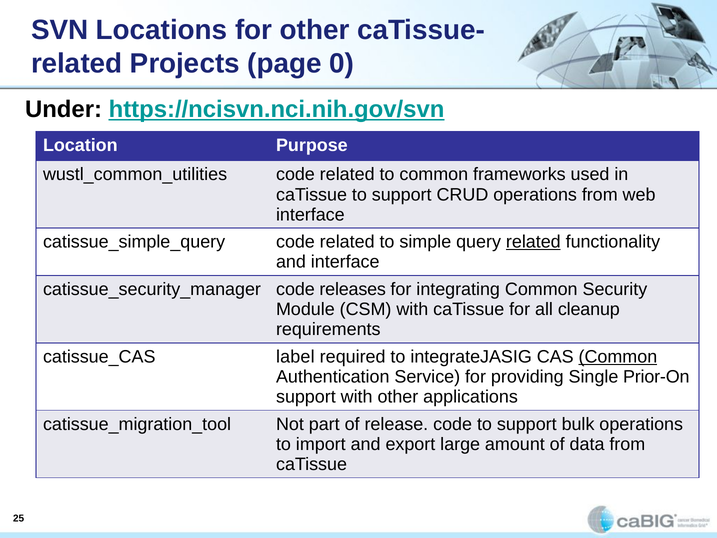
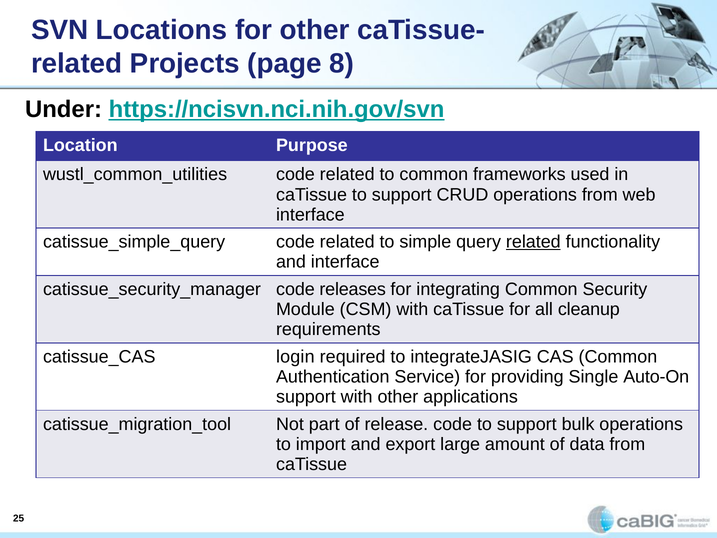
0: 0 -> 8
label: label -> login
Common at (618, 357) underline: present -> none
Prior-On: Prior-On -> Auto-On
